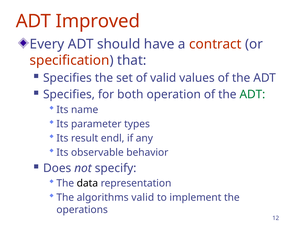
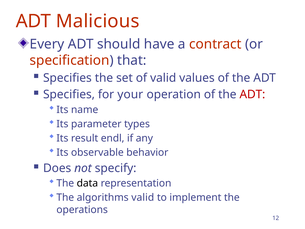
Improved: Improved -> Malicious
both: both -> your
ADT at (252, 94) colour: green -> red
